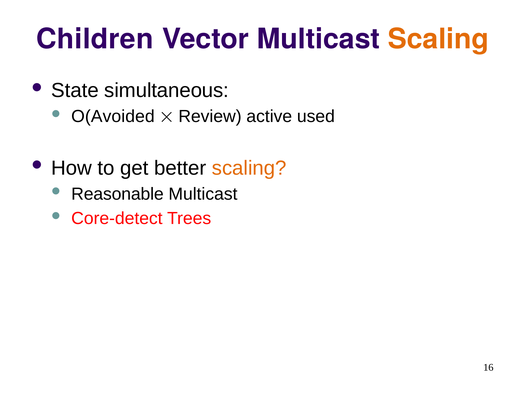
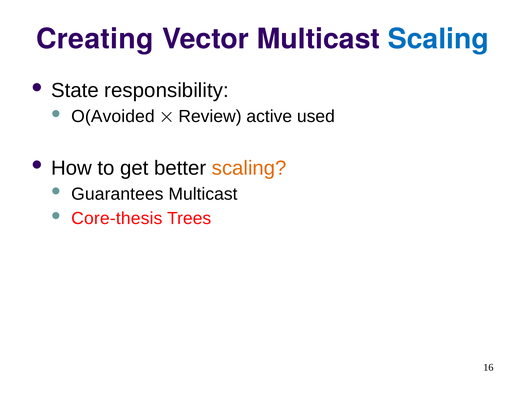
Children: Children -> Creating
Scaling at (438, 39) colour: orange -> blue
simultaneous: simultaneous -> responsibility
Reasonable: Reasonable -> Guarantees
Core-detect: Core-detect -> Core-thesis
